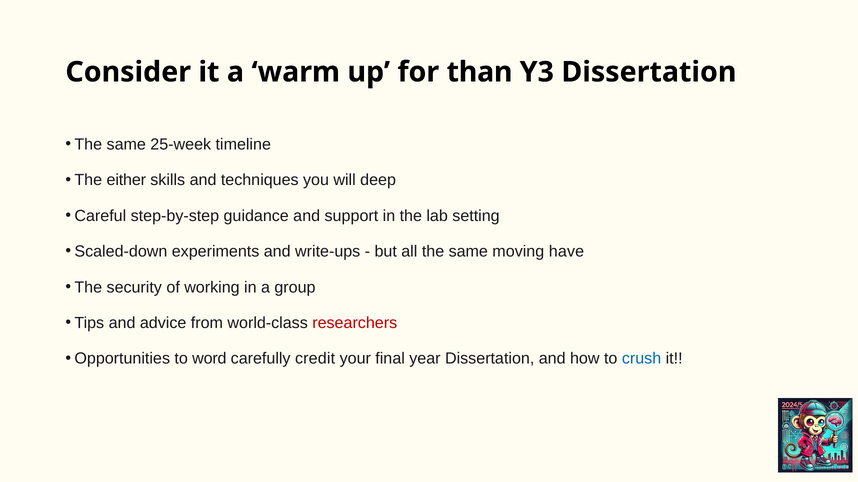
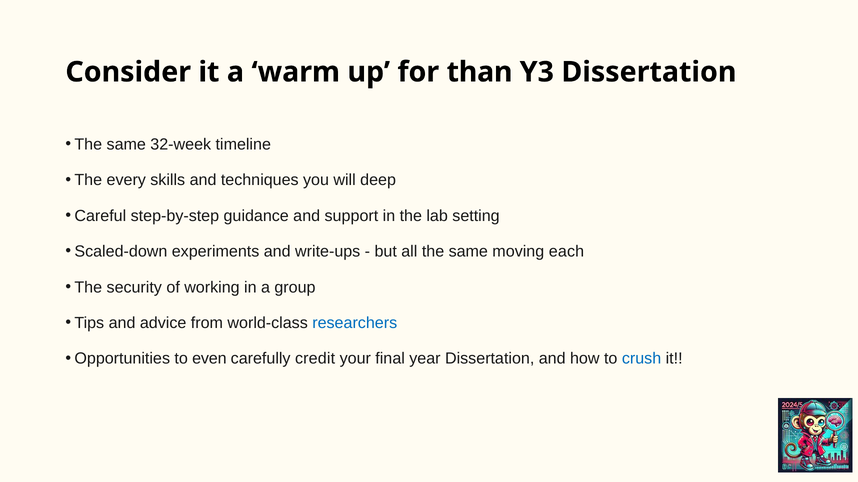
25-week: 25-week -> 32-week
either: either -> every
have: have -> each
researchers colour: red -> blue
word: word -> even
